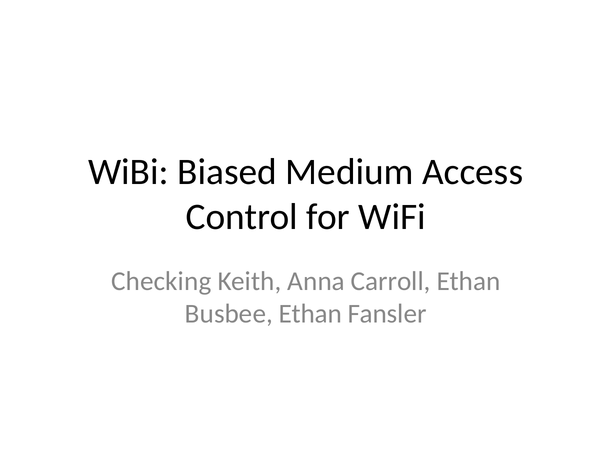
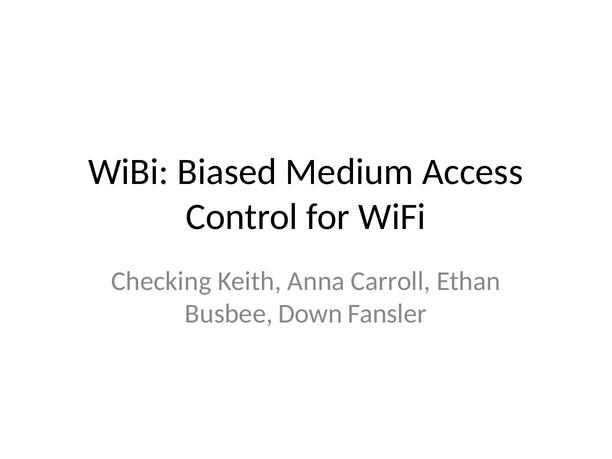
Busbee Ethan: Ethan -> Down
